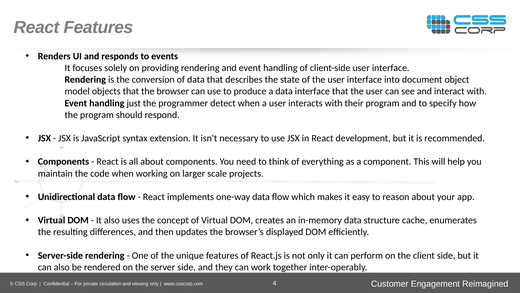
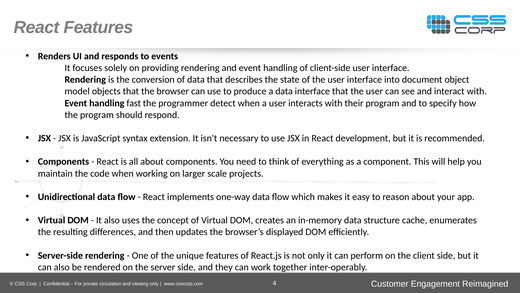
just: just -> fast
